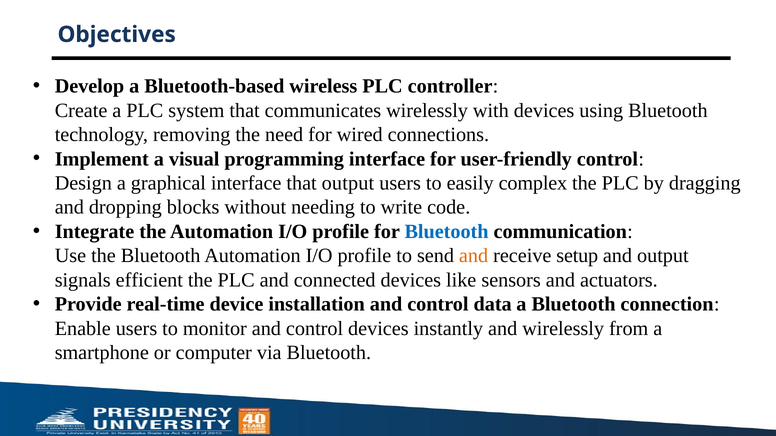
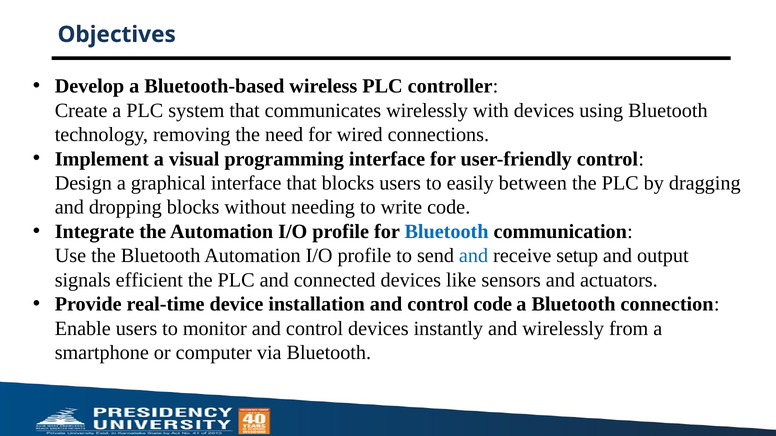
that output: output -> blocks
complex: complex -> between
and at (474, 256) colour: orange -> blue
control data: data -> code
